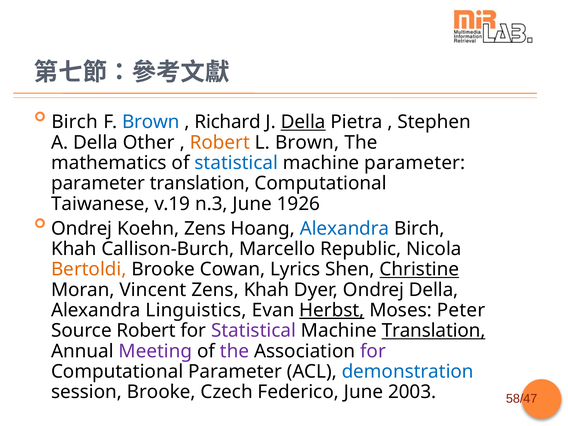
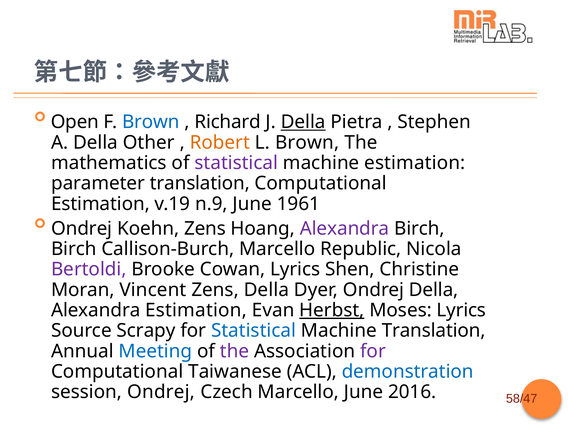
Birch at (75, 122): Birch -> Open
statistical at (236, 163) colour: blue -> purple
machine parameter: parameter -> estimation
Taiwanese at (100, 204): Taiwanese -> Estimation
n.3: n.3 -> n.9
1926: 1926 -> 1961
Alexandra at (345, 228) colour: blue -> purple
Khah at (74, 249): Khah -> Birch
Bertoldi colour: orange -> purple
Christine underline: present -> none
Zens Khah: Khah -> Della
Alexandra Linguistics: Linguistics -> Estimation
Moses Peter: Peter -> Lyrics
Source Robert: Robert -> Scrapy
Statistical at (254, 331) colour: purple -> blue
Translation at (434, 331) underline: present -> none
Meeting colour: purple -> blue
Computational Parameter: Parameter -> Taiwanese
session Brooke: Brooke -> Ondrej
Czech Federico: Federico -> Marcello
2003: 2003 -> 2016
